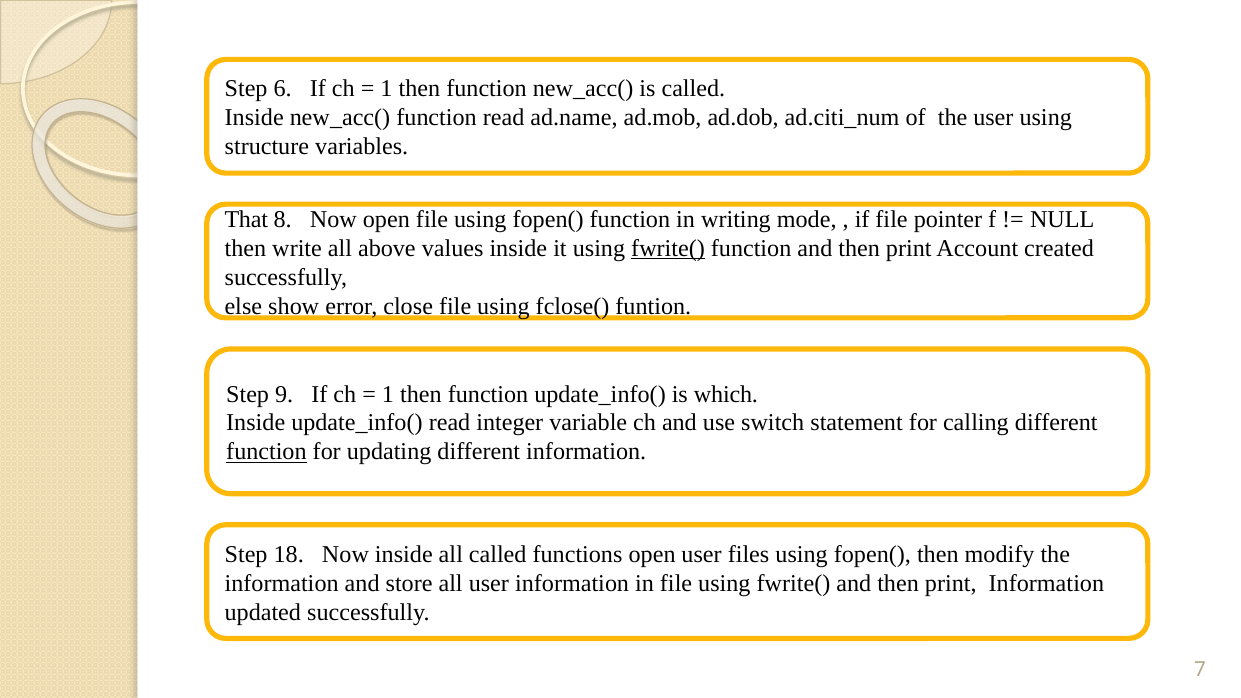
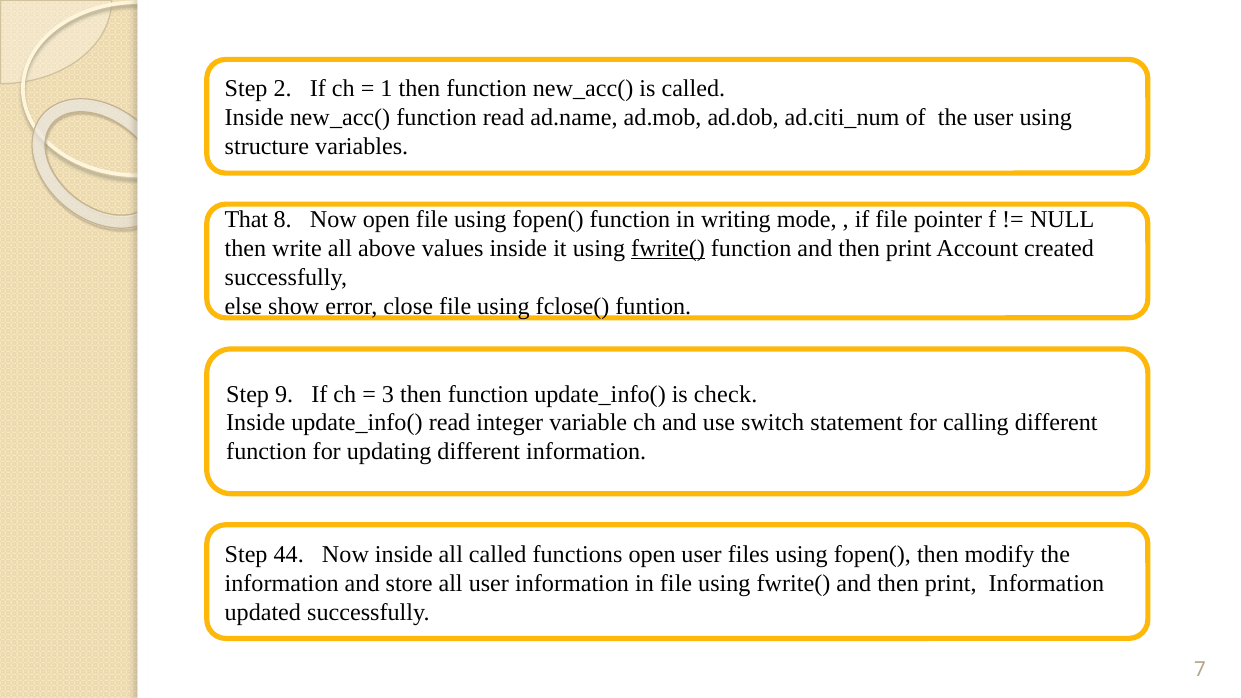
6: 6 -> 2
1 at (388, 394): 1 -> 3
which: which -> check
function at (266, 452) underline: present -> none
18: 18 -> 44
